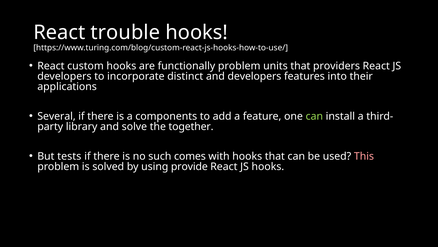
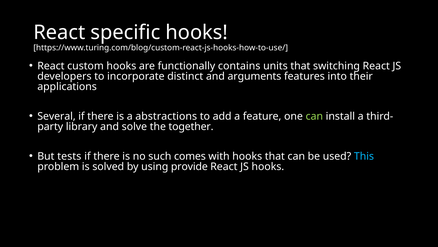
trouble: trouble -> specific
functionally problem: problem -> contains
providers: providers -> switching
and developers: developers -> arguments
components: components -> abstractions
This colour: pink -> light blue
